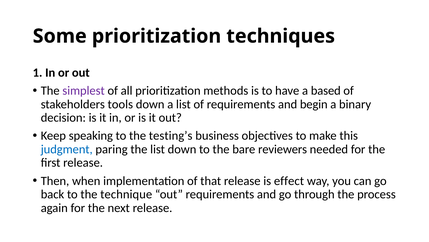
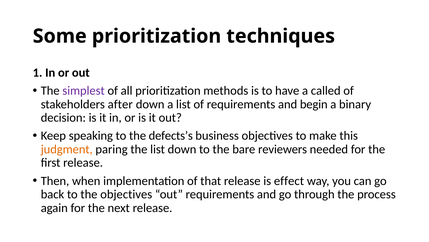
based: based -> called
tools: tools -> after
testing’s: testing’s -> defects’s
judgment colour: blue -> orange
the technique: technique -> objectives
